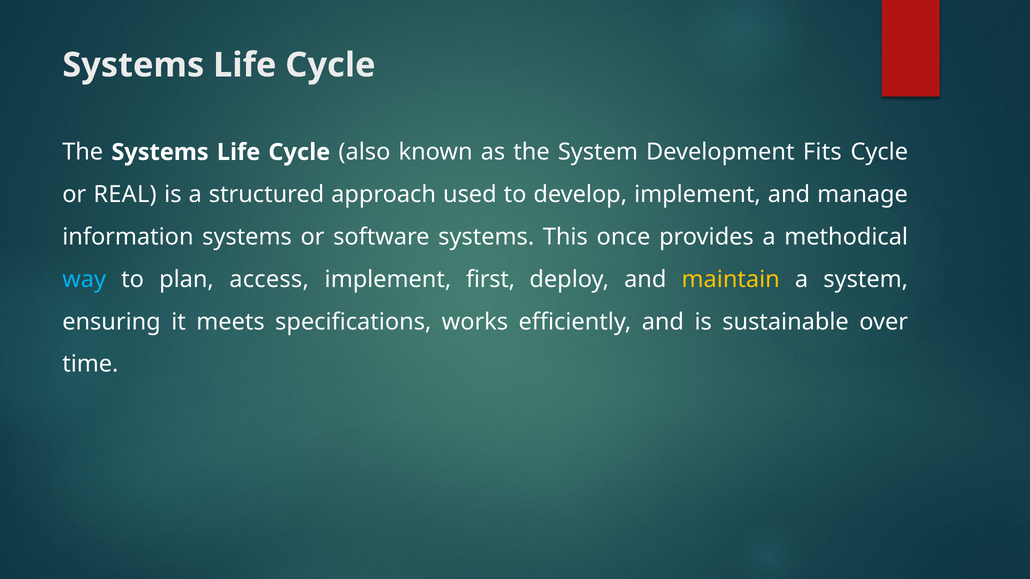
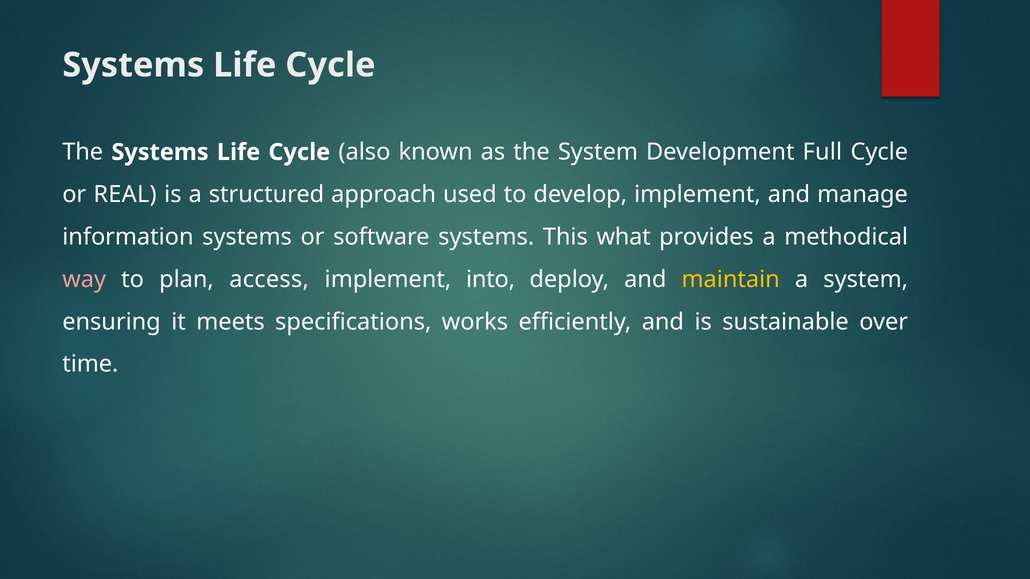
Fits: Fits -> Full
once: once -> what
way colour: light blue -> pink
first: first -> into
